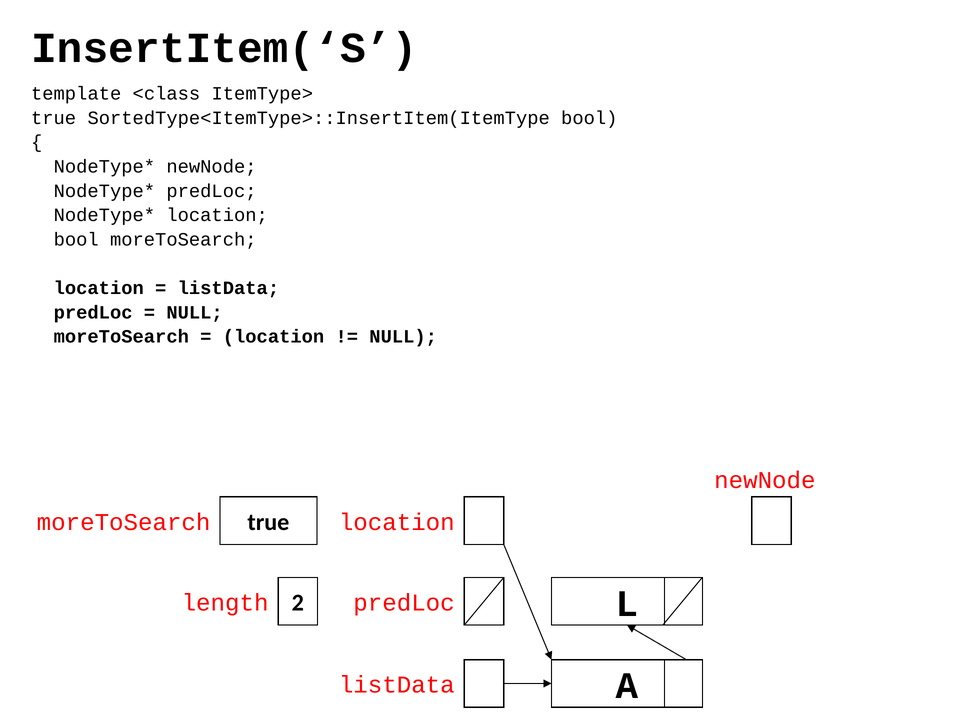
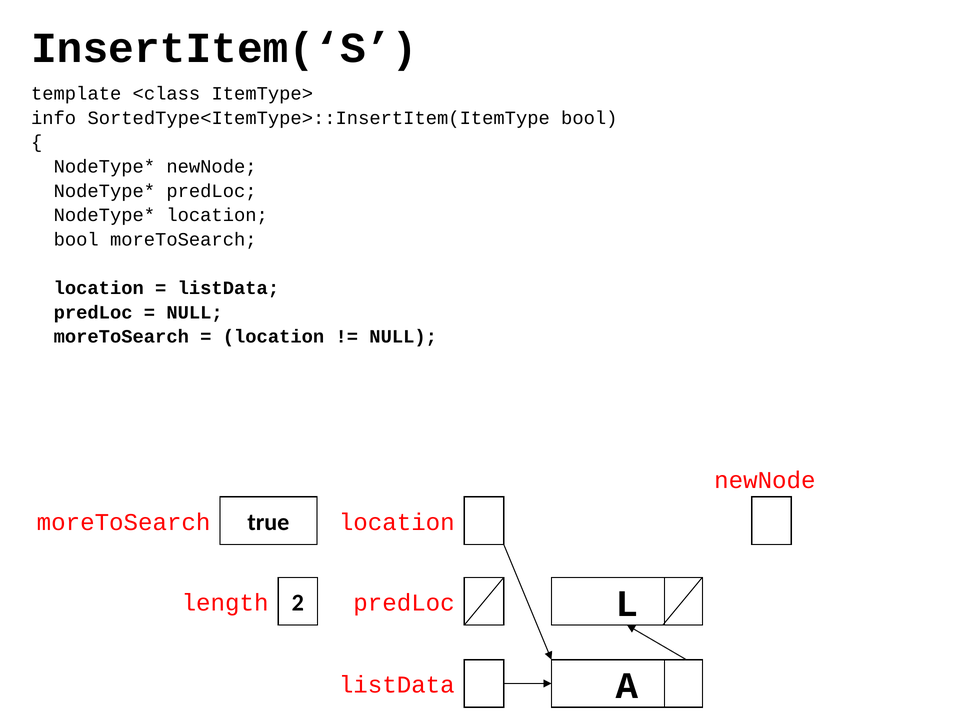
true at (54, 118): true -> info
